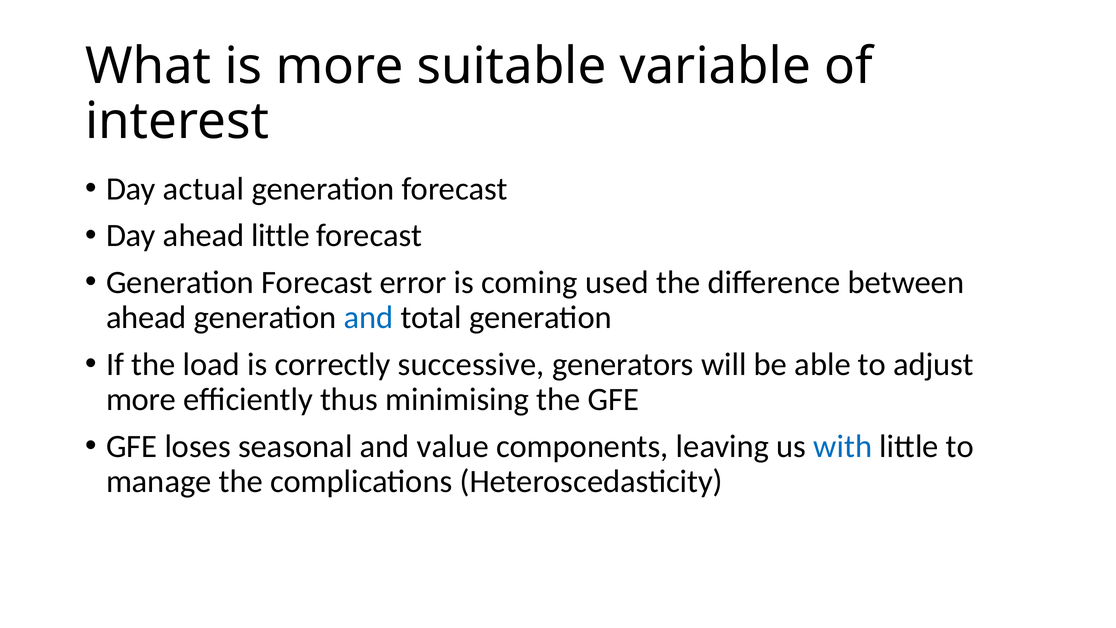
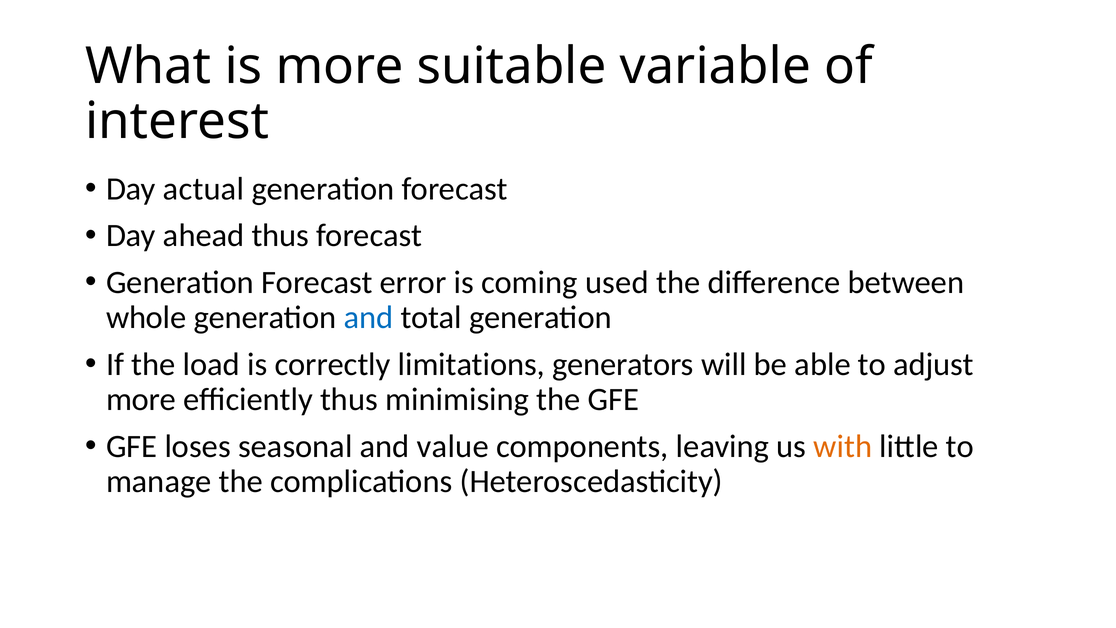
ahead little: little -> thus
ahead at (146, 317): ahead -> whole
successive: successive -> limitations
with colour: blue -> orange
